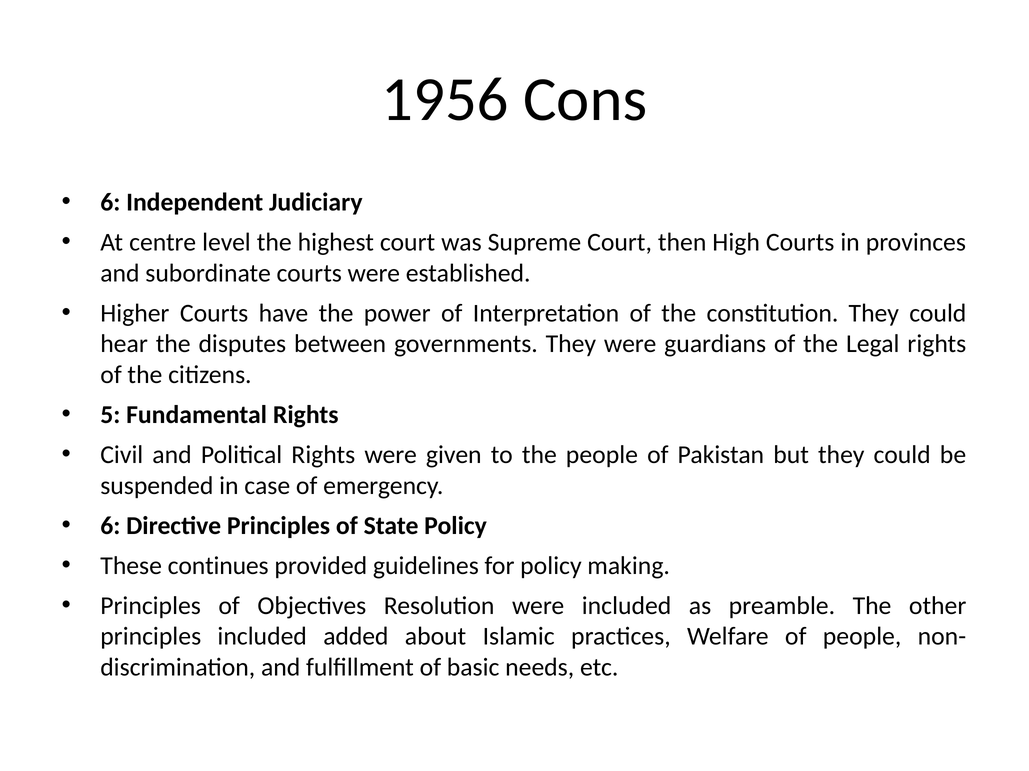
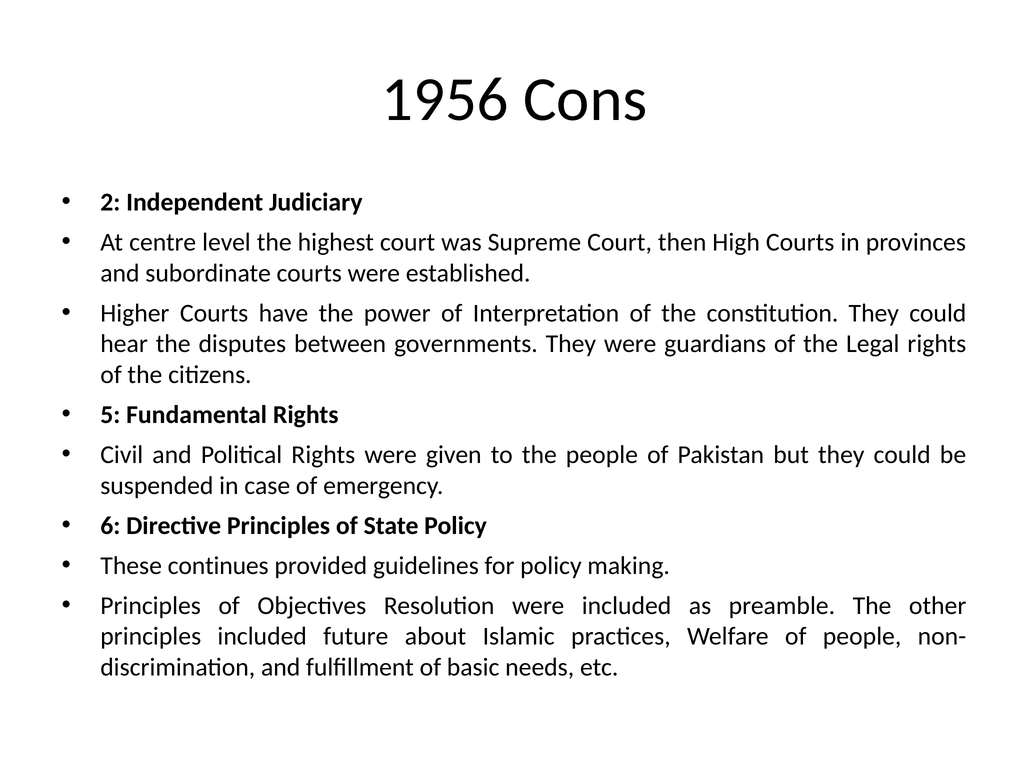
6 at (110, 202): 6 -> 2
added: added -> future
